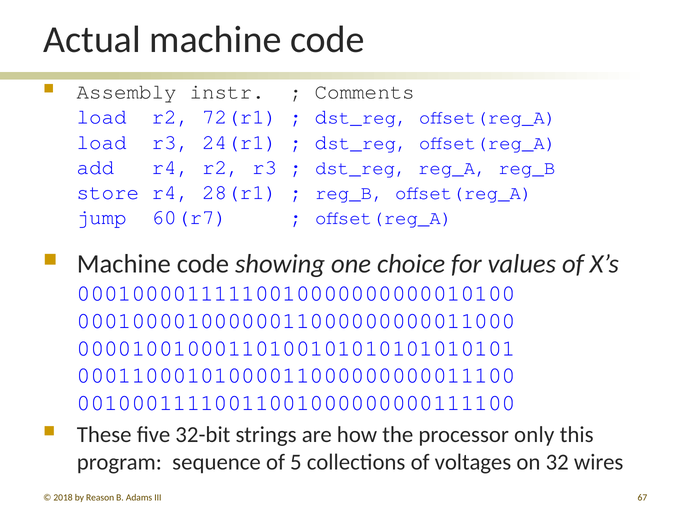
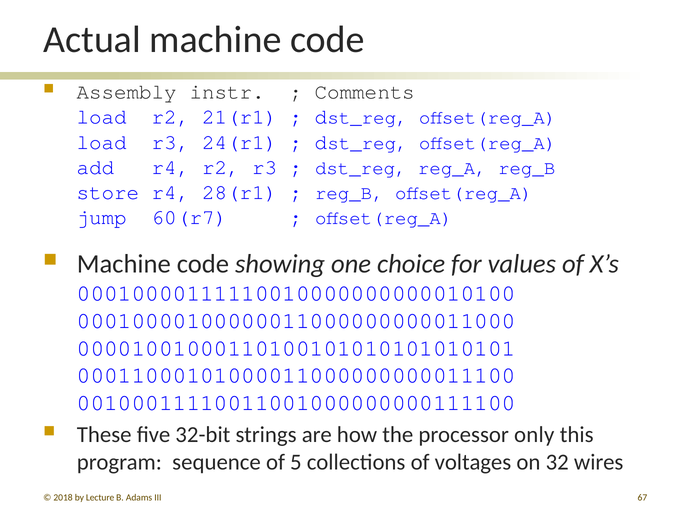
72(r1: 72(r1 -> 21(r1
Reason: Reason -> Lecture
